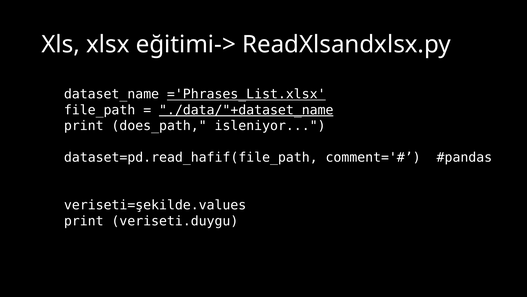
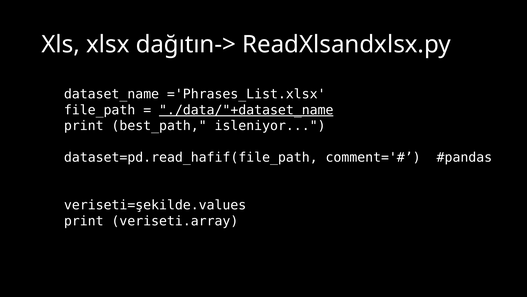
eğitimi->: eğitimi-> -> dağıtın->
='Phrases_List.xlsx underline: present -> none
does_path: does_path -> best_path
veriseti.duygu: veriseti.duygu -> veriseti.array
